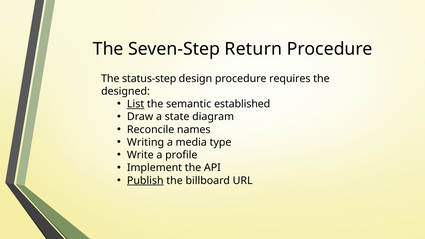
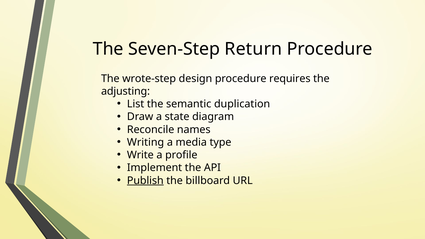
status-step: status-step -> wrote-step
designed: designed -> adjusting
List underline: present -> none
established: established -> duplication
